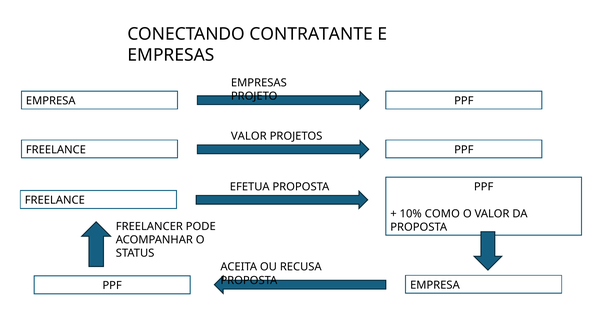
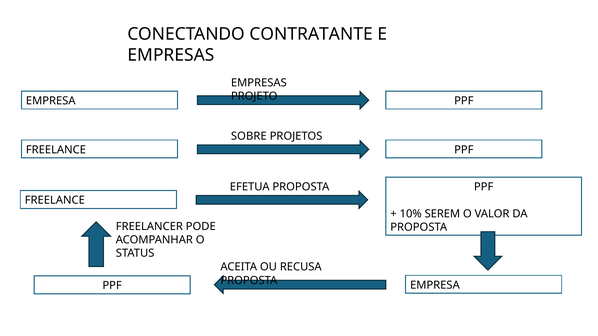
VALOR at (249, 136): VALOR -> SOBRE
COMO: COMO -> SEREM
